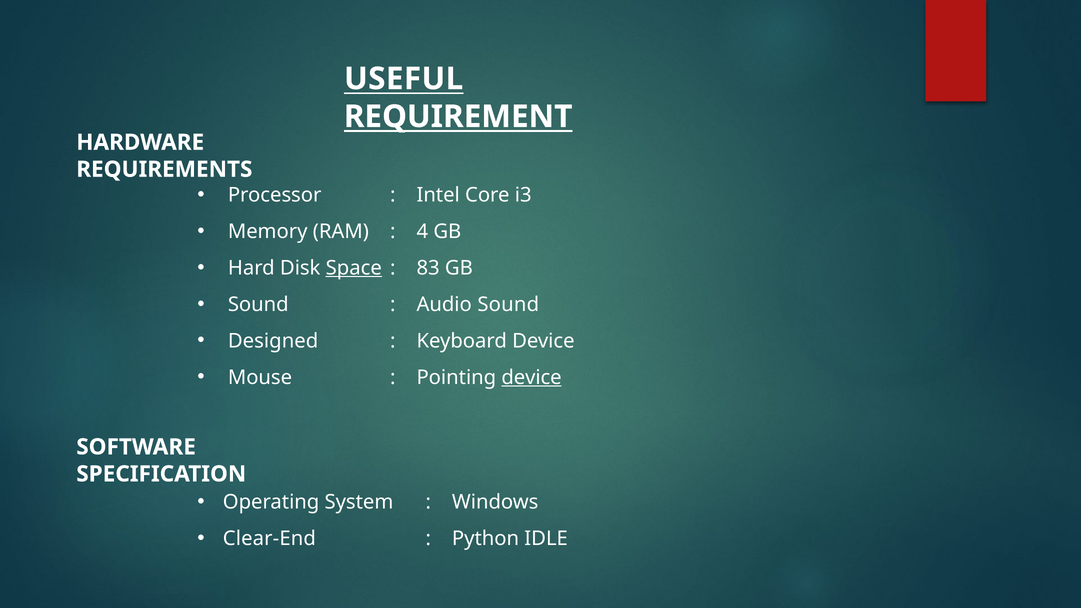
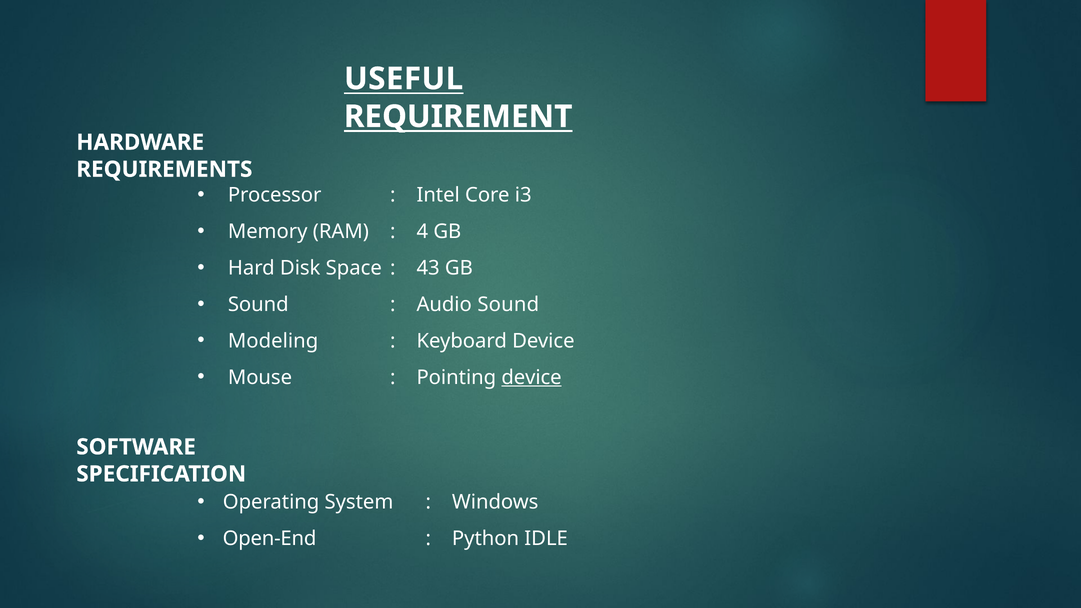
Space underline: present -> none
83: 83 -> 43
Designed: Designed -> Modeling
Clear-End: Clear-End -> Open-End
